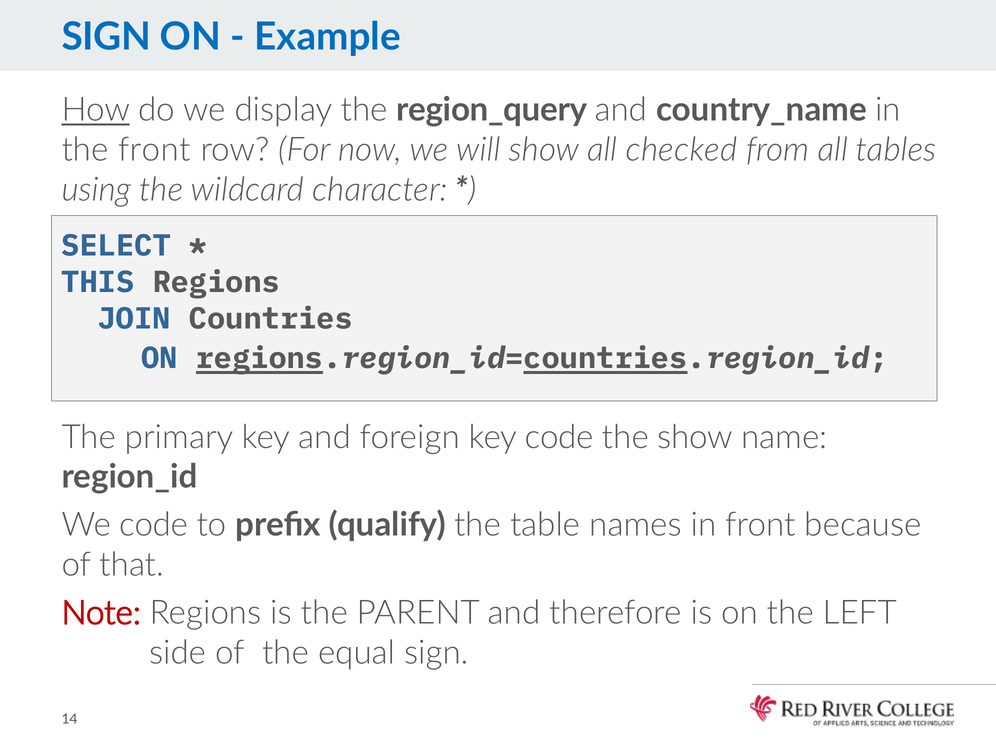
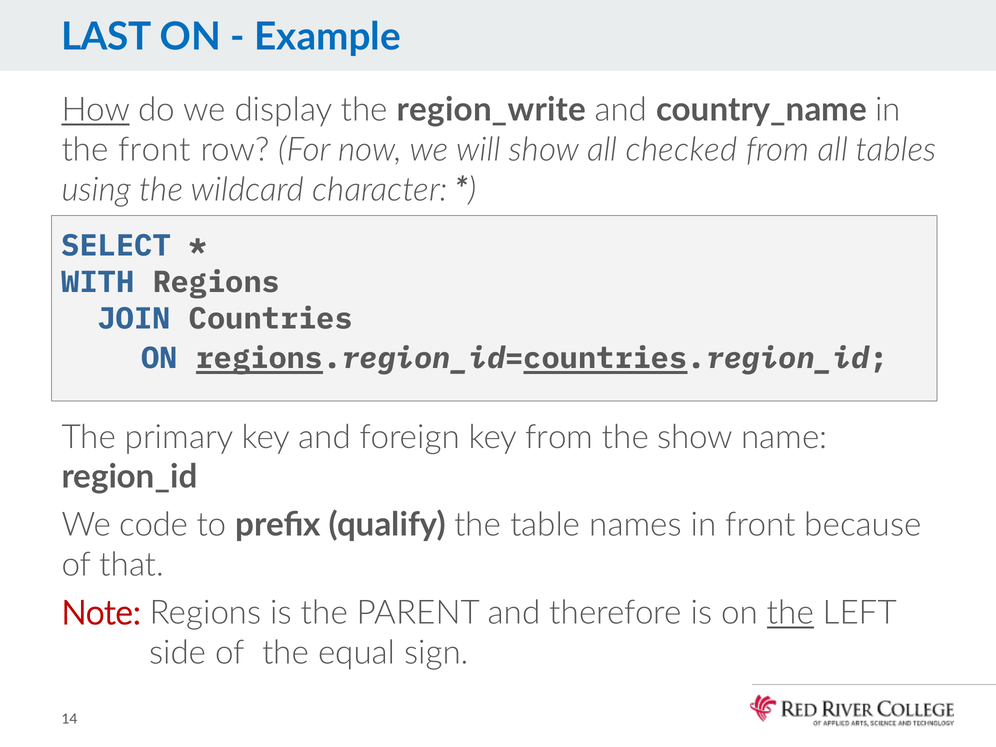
SIGN at (106, 37): SIGN -> LAST
region_query: region_query -> region_write
THIS: THIS -> WITH
key code: code -> from
the at (790, 613) underline: none -> present
